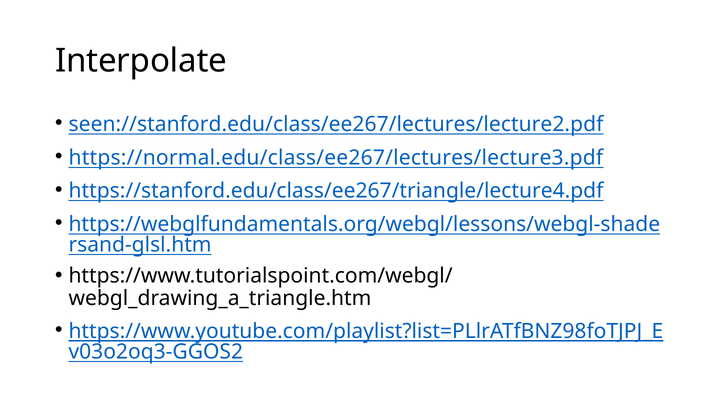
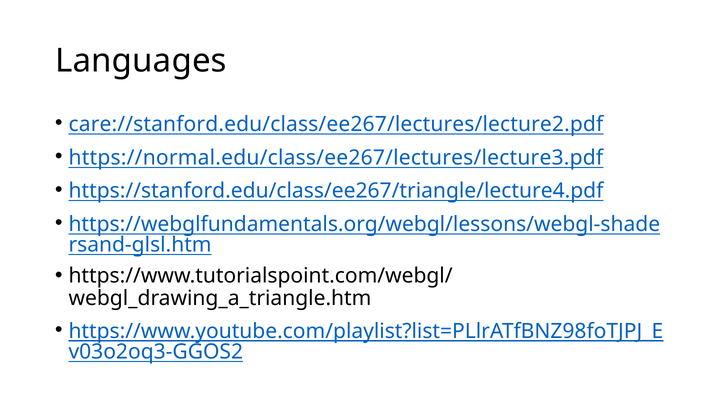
Interpolate: Interpolate -> Languages
seen://stanford.edu/class/ee267/lectures/lecture2.pdf: seen://stanford.edu/class/ee267/lectures/lecture2.pdf -> care://stanford.edu/class/ee267/lectures/lecture2.pdf
